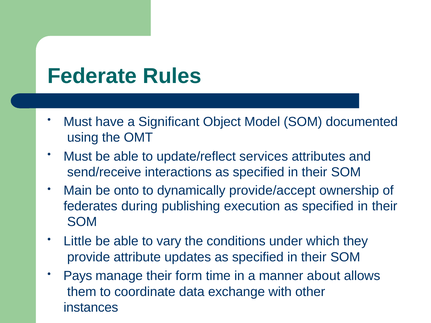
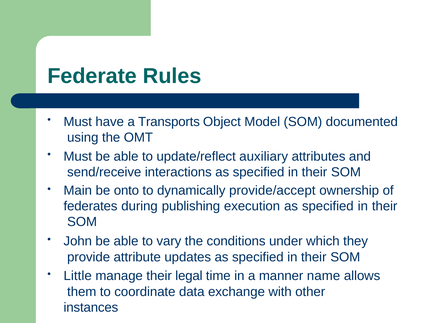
Significant: Significant -> Transports
services: services -> auxiliary
Little: Little -> John
Pays: Pays -> Little
form: form -> legal
about: about -> name
